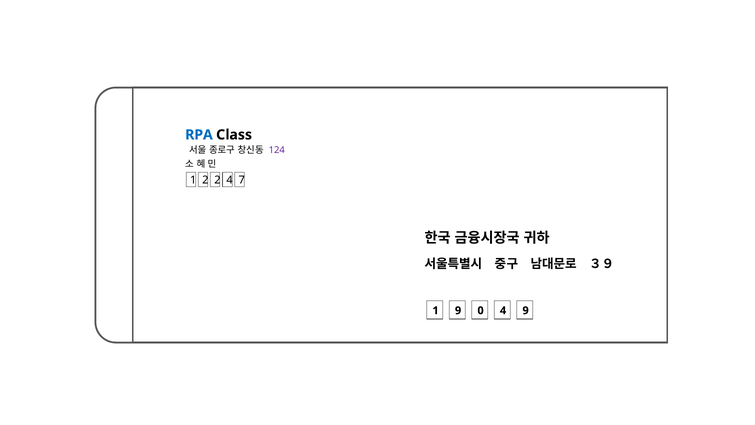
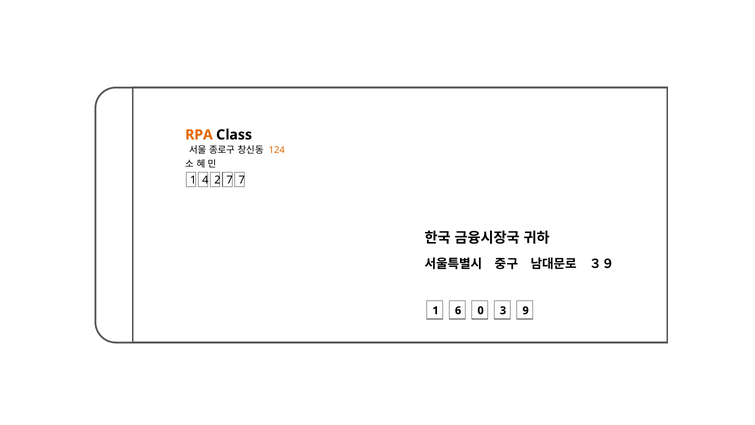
RPA colour: blue -> orange
124 colour: purple -> orange
1 2: 2 -> 4
2 4: 4 -> 7
1 9: 9 -> 6
0 4: 4 -> 3
